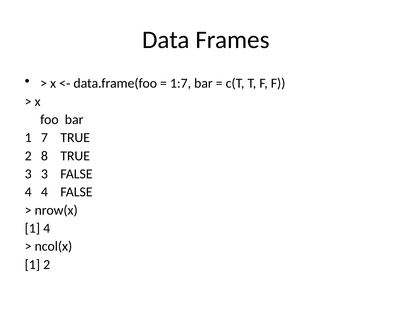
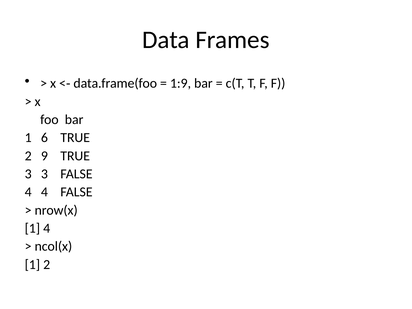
1:7: 1:7 -> 1:9
7: 7 -> 6
8: 8 -> 9
